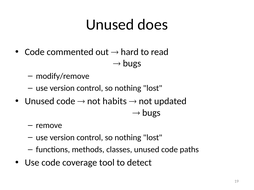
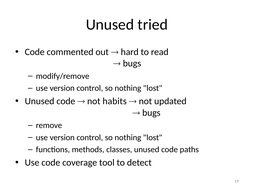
does: does -> tried
